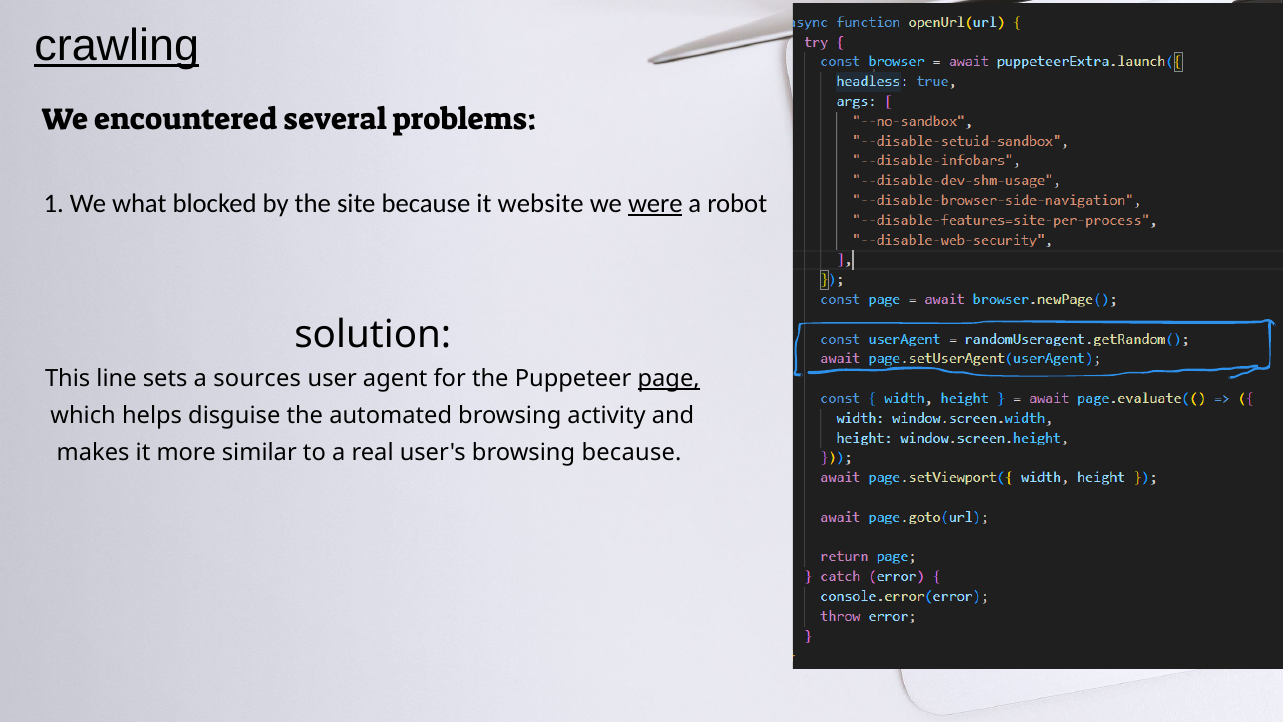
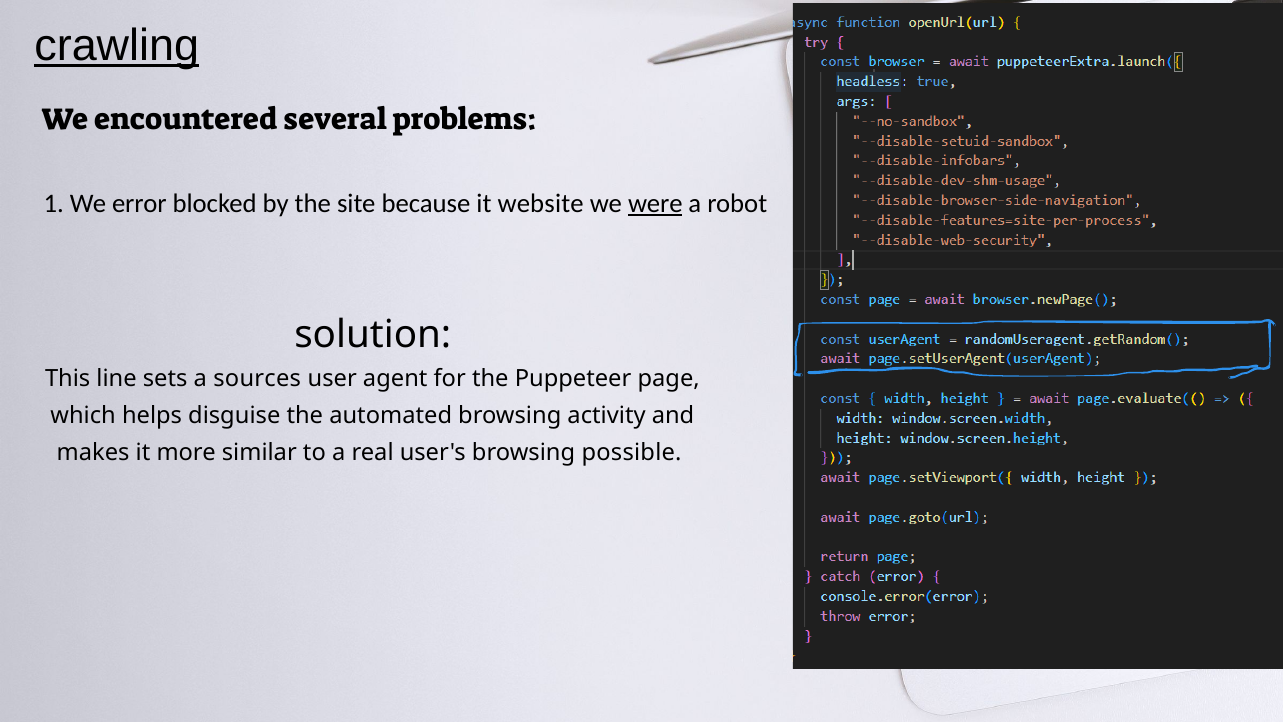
what: what -> error
page underline: present -> none
browsing because: because -> possible
